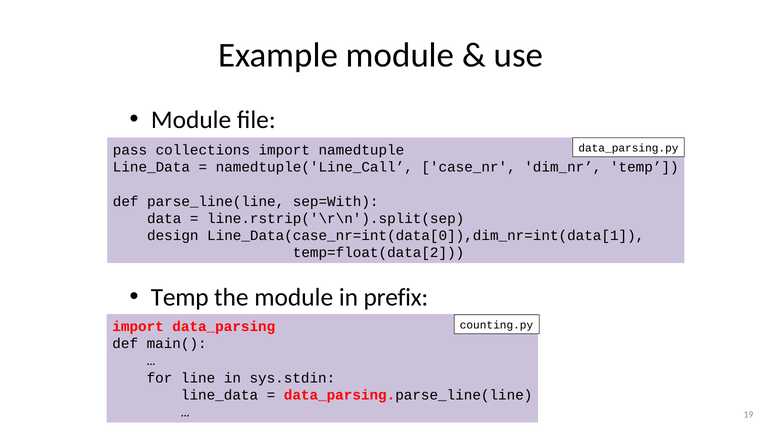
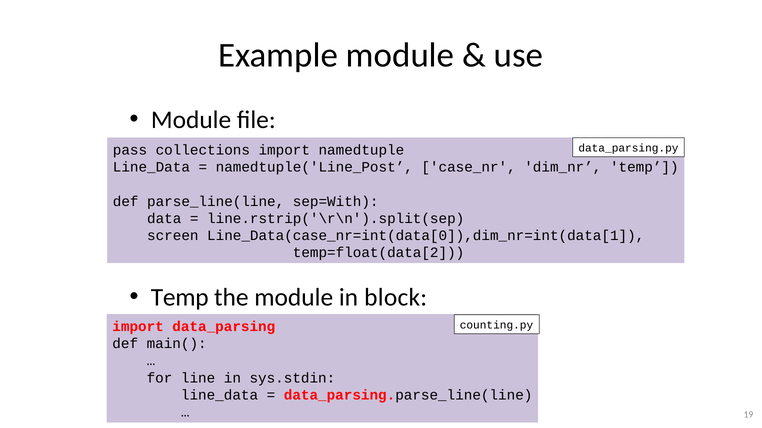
namedtuple('Line_Call: namedtuple('Line_Call -> namedtuple('Line_Post
design: design -> screen
prefix: prefix -> block
